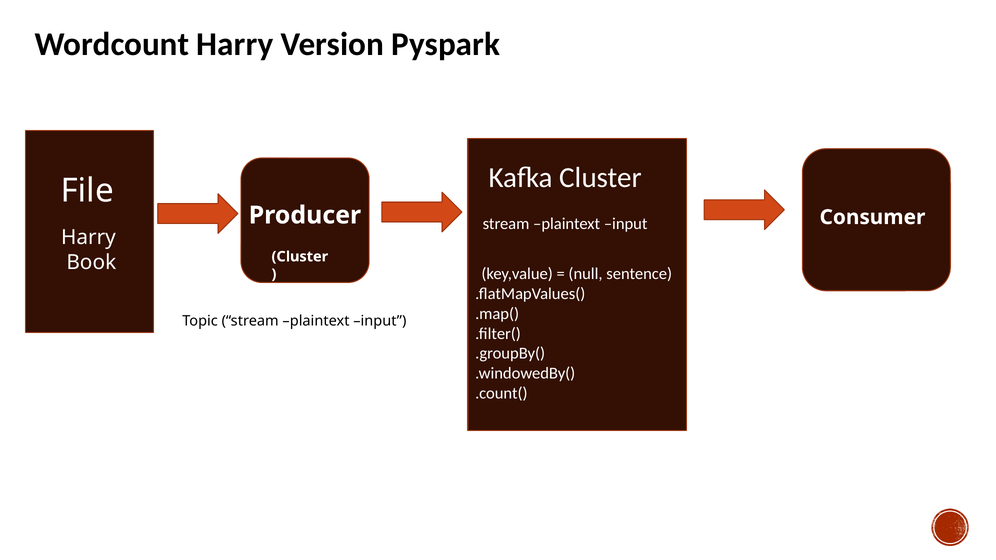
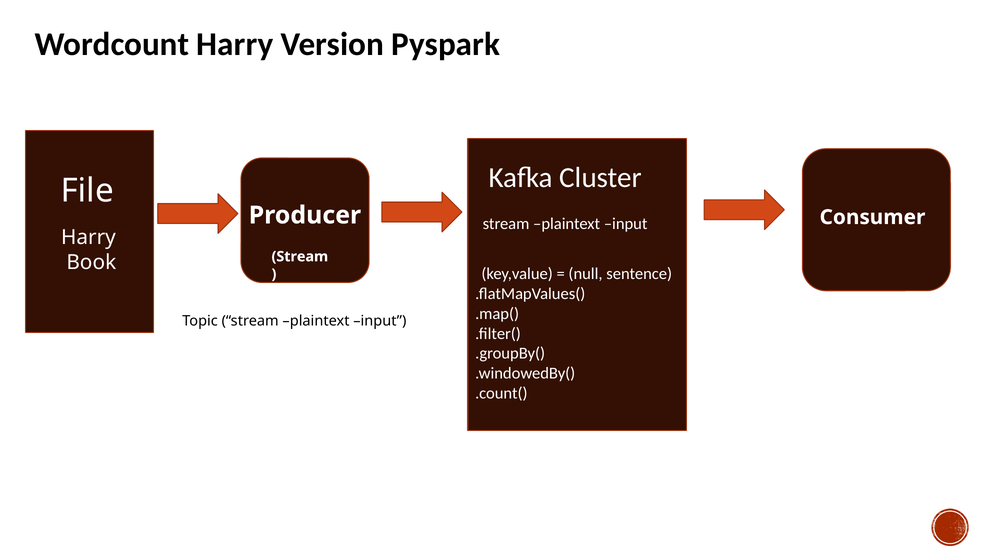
Cluster at (300, 257): Cluster -> Stream
